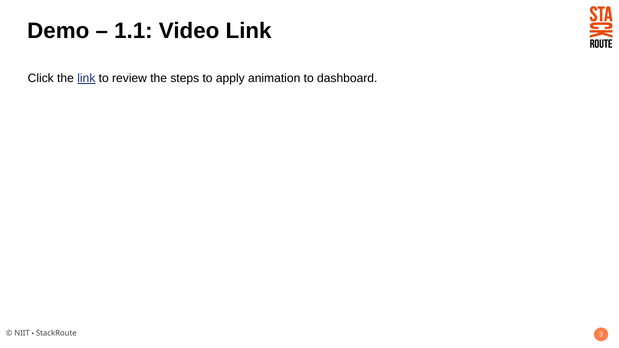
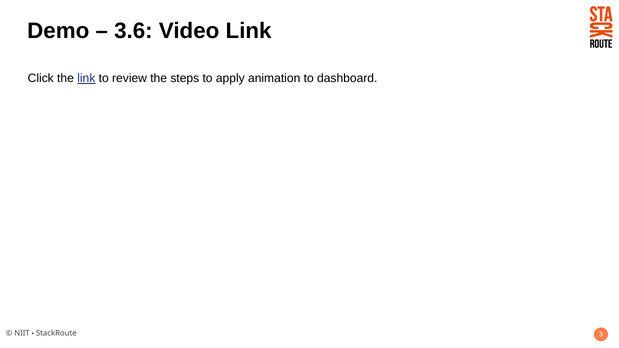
1.1: 1.1 -> 3.6
